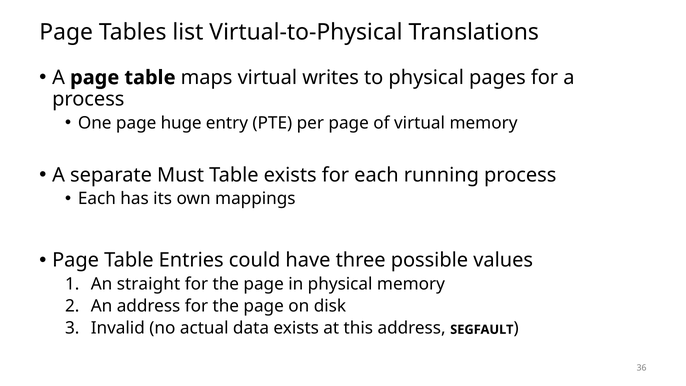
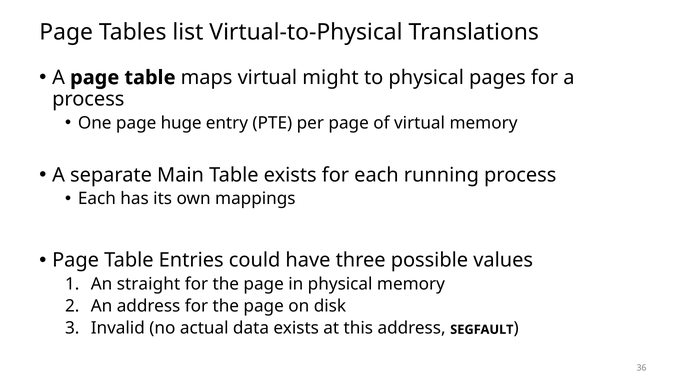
writes: writes -> might
Must: Must -> Main
